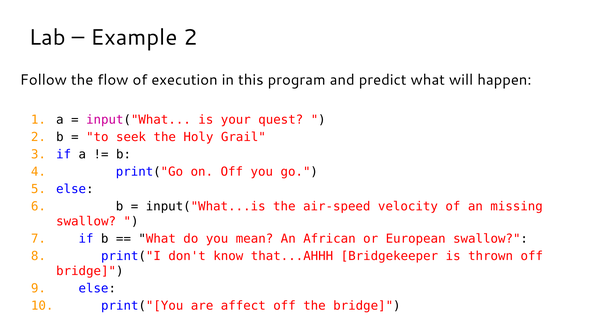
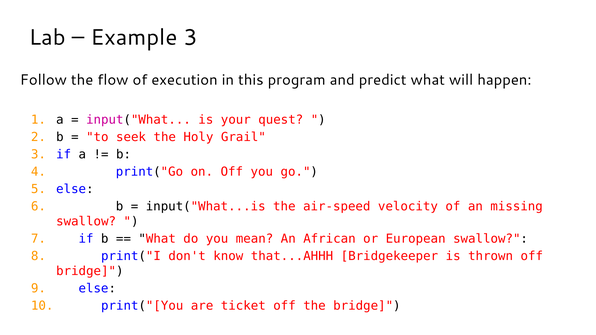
Example 2: 2 -> 3
affect: affect -> ticket
